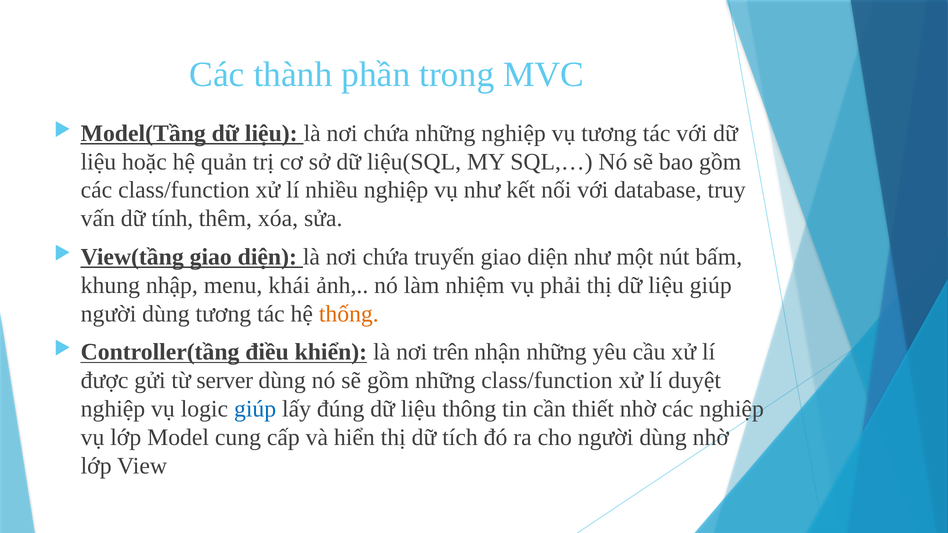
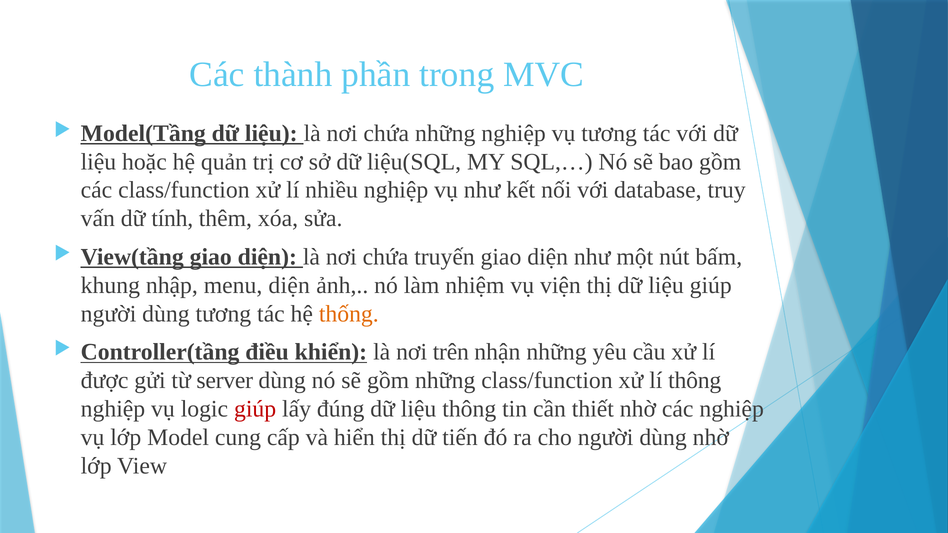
menu khái: khái -> diện
phải: phải -> viện
lí duyệt: duyệt -> thông
giúp at (255, 409) colour: blue -> red
tích: tích -> tiến
